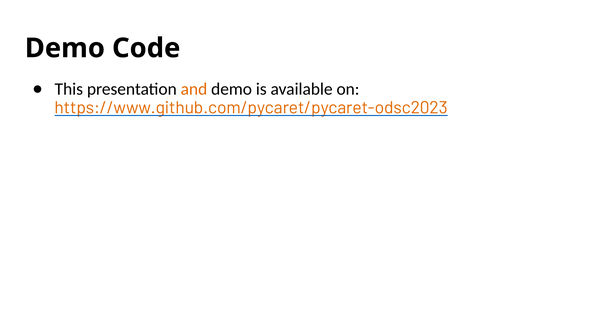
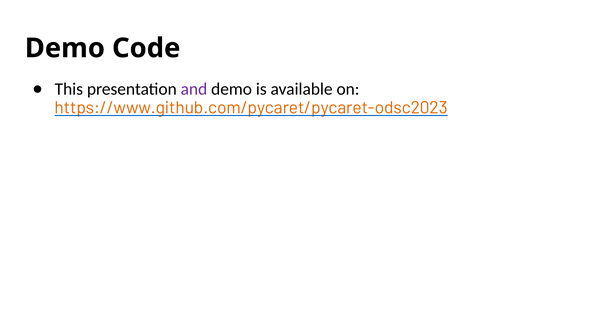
and colour: orange -> purple
